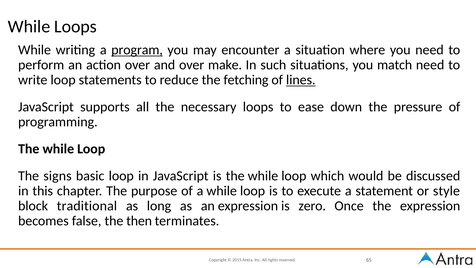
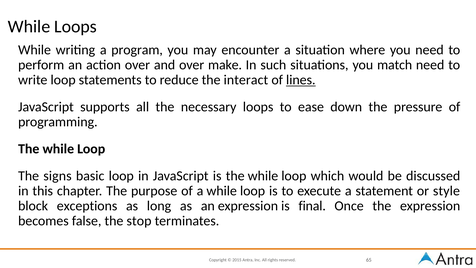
program underline: present -> none
fetching: fetching -> interact
traditional: traditional -> exceptions
zero: zero -> final
then: then -> stop
